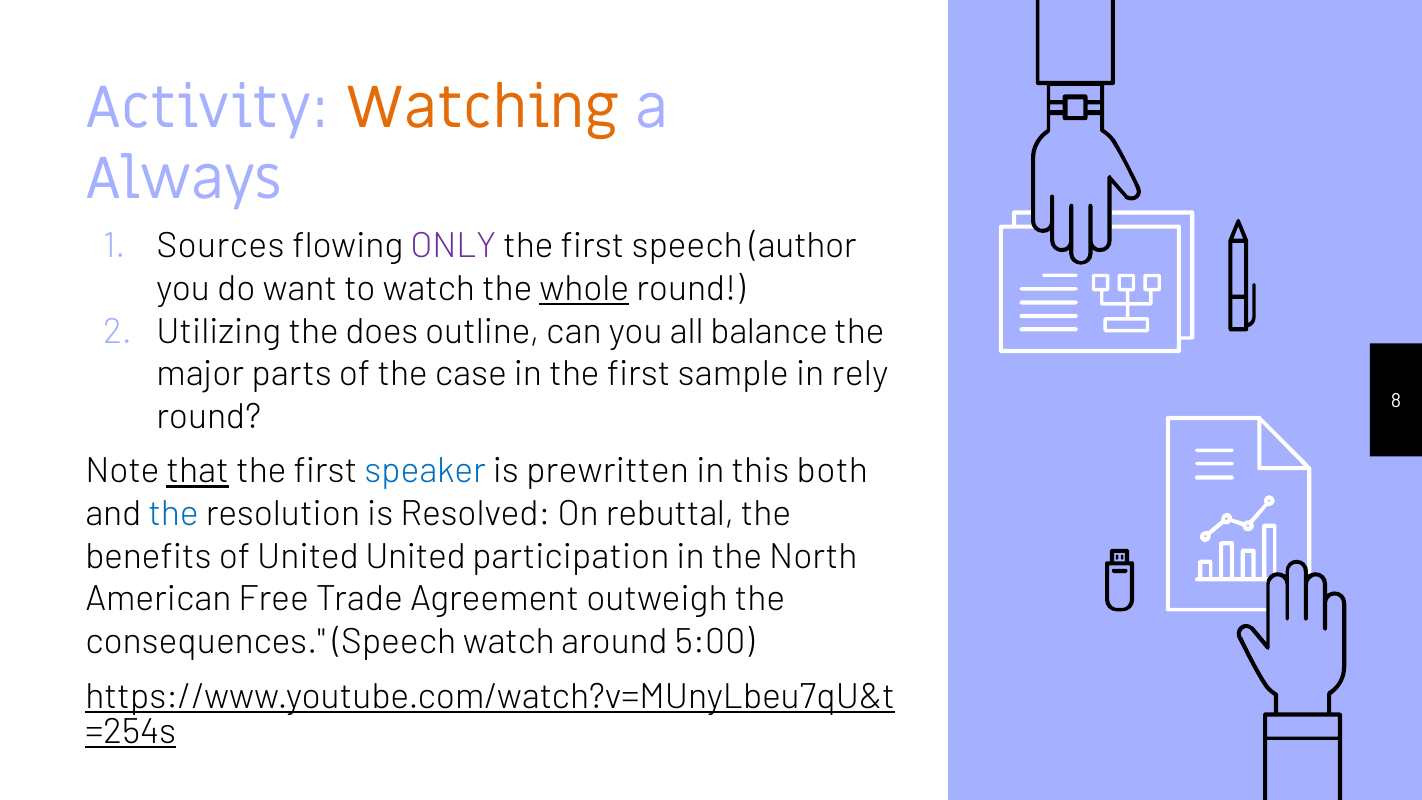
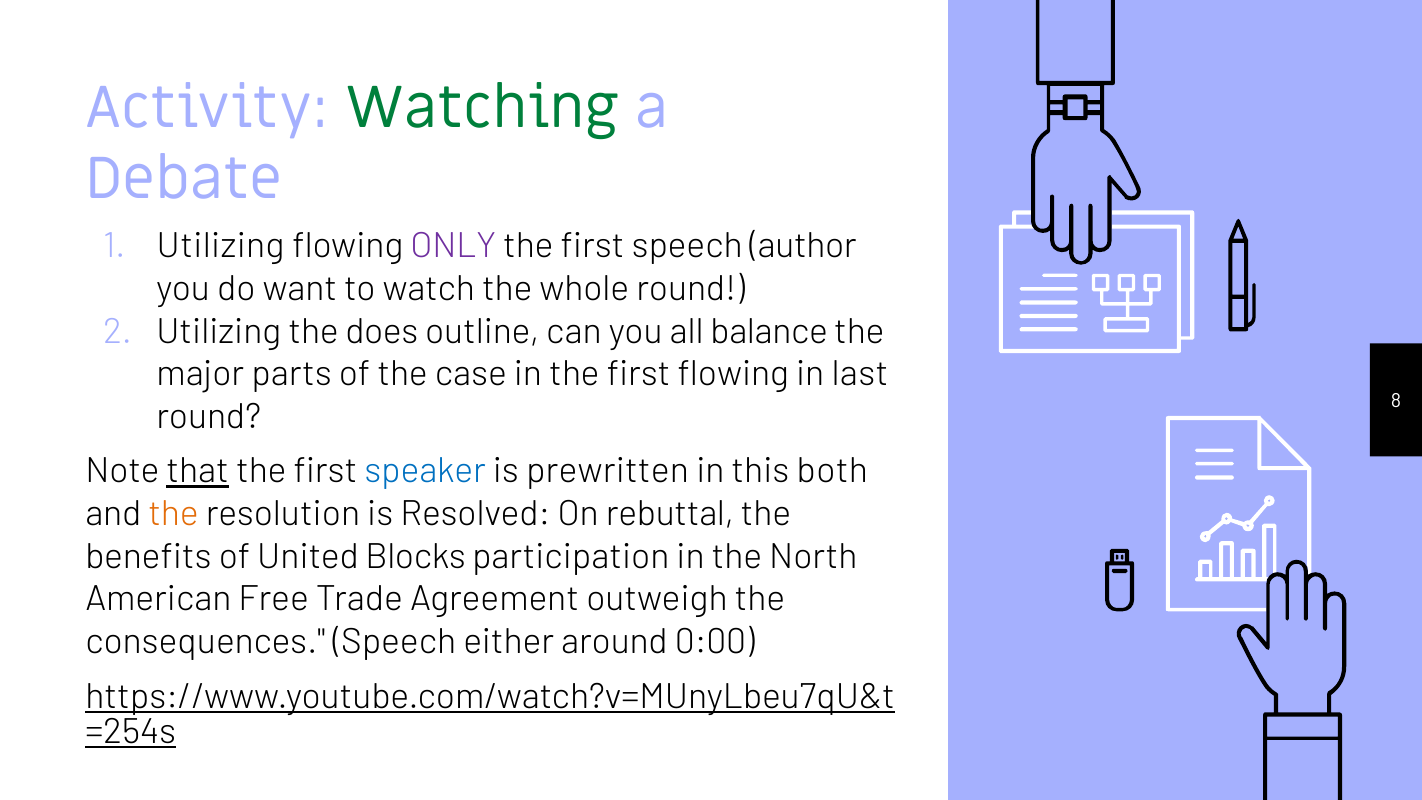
Watching colour: orange -> green
Always: Always -> Debate
Sources at (221, 246): Sources -> Utilizing
whole underline: present -> none
first sample: sample -> flowing
rely: rely -> last
the at (174, 514) colour: blue -> orange
United United: United -> Blocks
Speech watch: watch -> either
5:00: 5:00 -> 0:00
